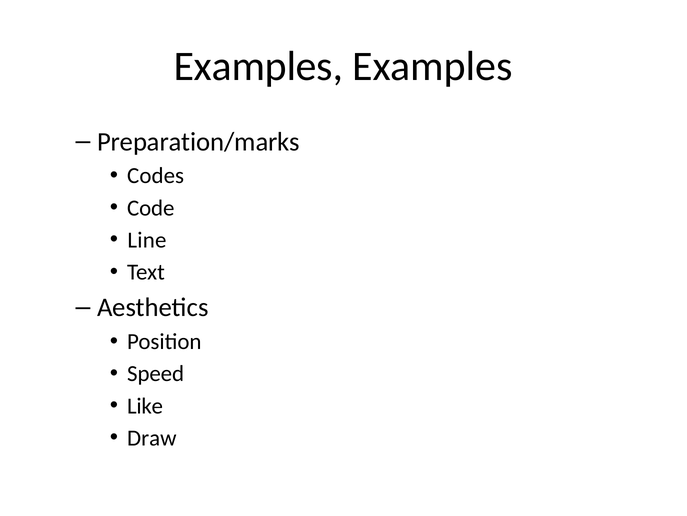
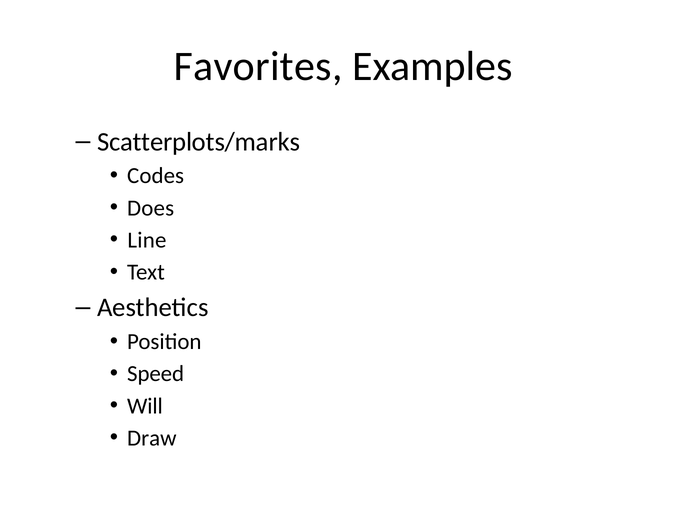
Examples at (258, 67): Examples -> Favorites
Preparation/marks: Preparation/marks -> Scatterplots/marks
Code: Code -> Does
Like: Like -> Will
